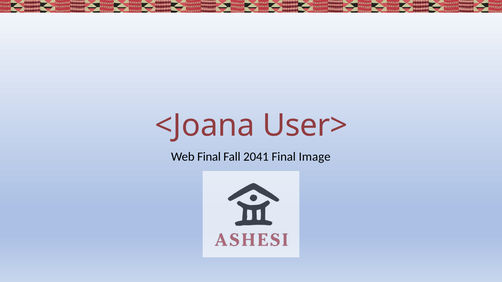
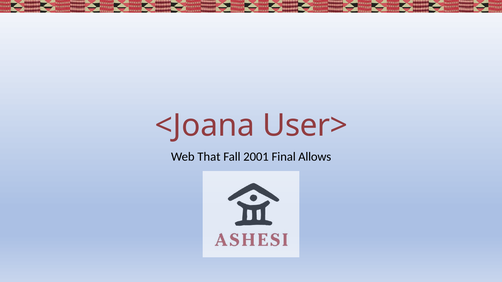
Web Final: Final -> That
2041: 2041 -> 2001
Image: Image -> Allows
